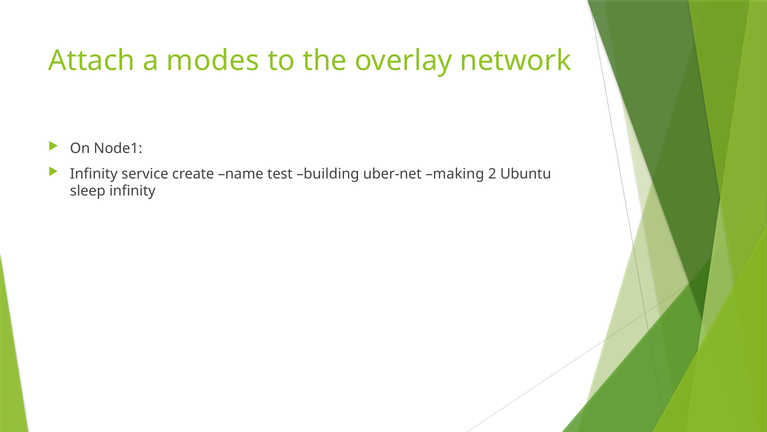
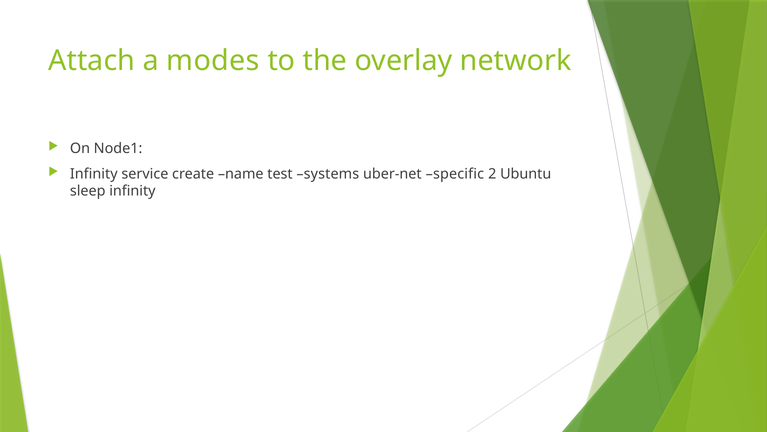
building: building -> systems
making: making -> specific
